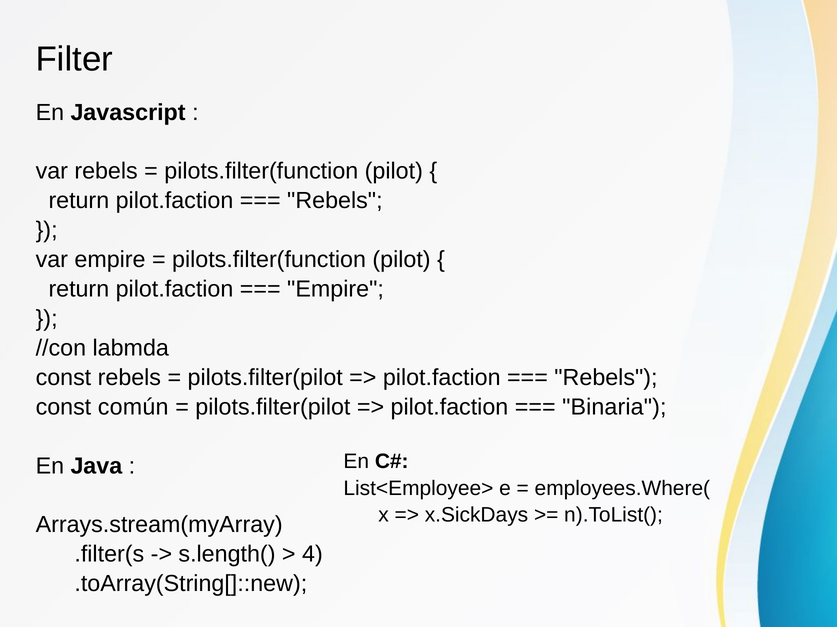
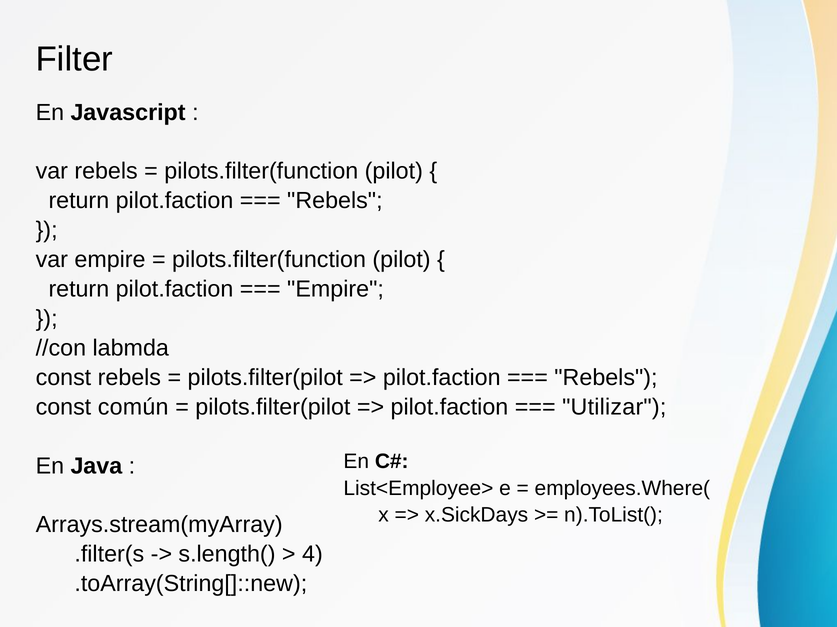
Binaria: Binaria -> Utilizar
